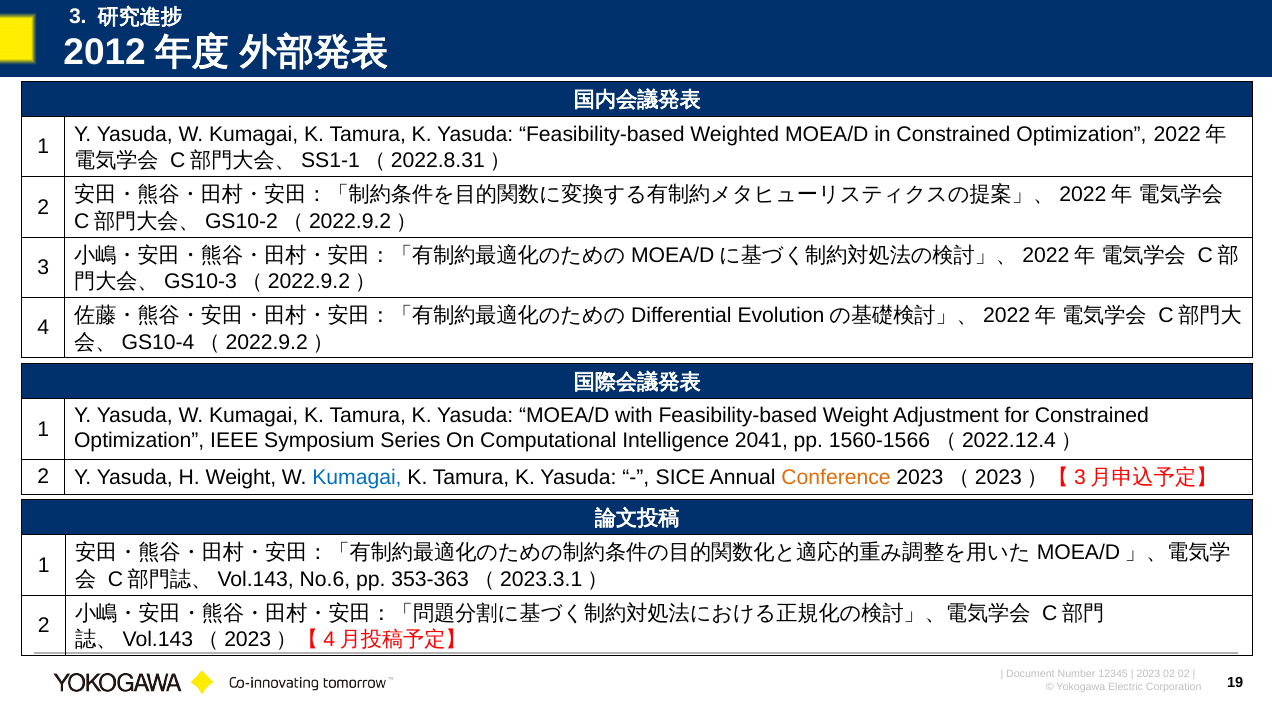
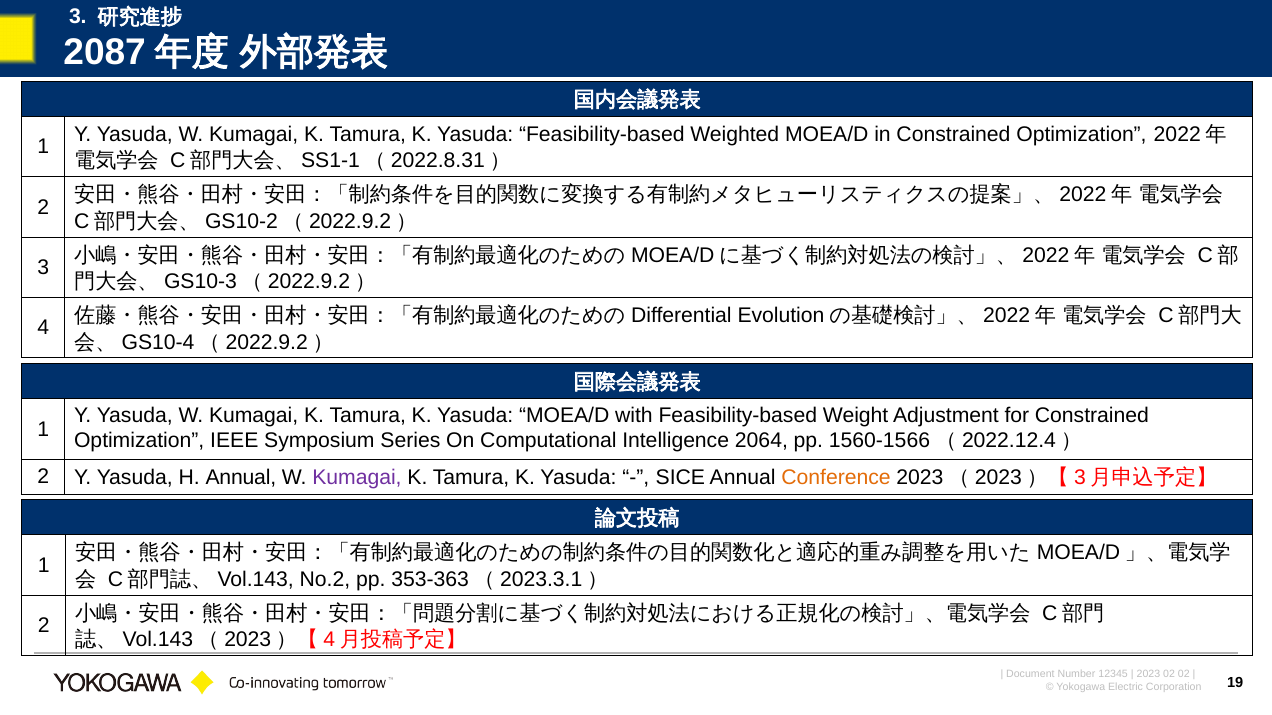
2012: 2012 -> 2087
2041: 2041 -> 2064
H Weight: Weight -> Annual
Kumagai at (357, 478) colour: blue -> purple
No.6: No.6 -> No.2
